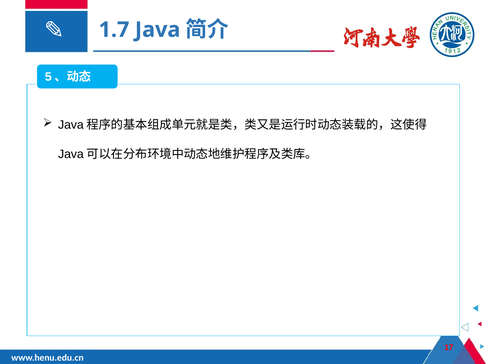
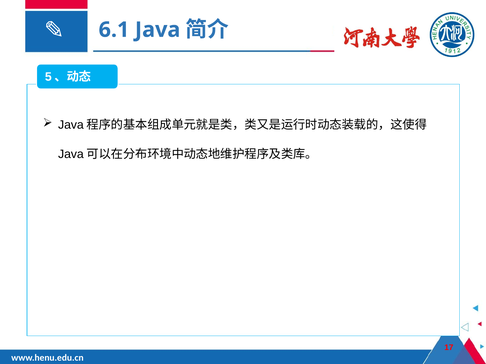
1.7: 1.7 -> 6.1
